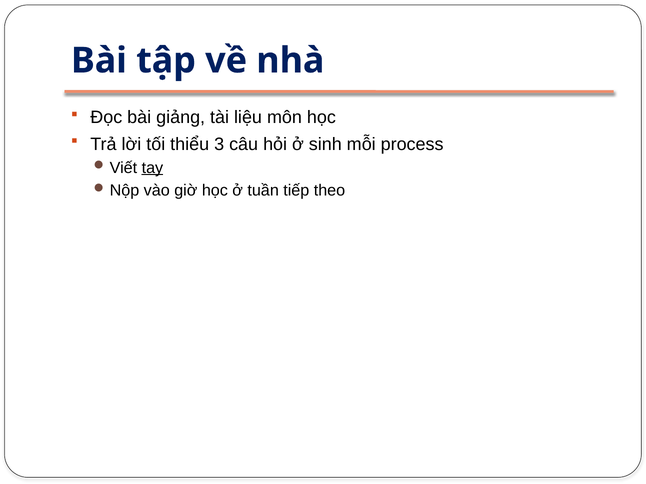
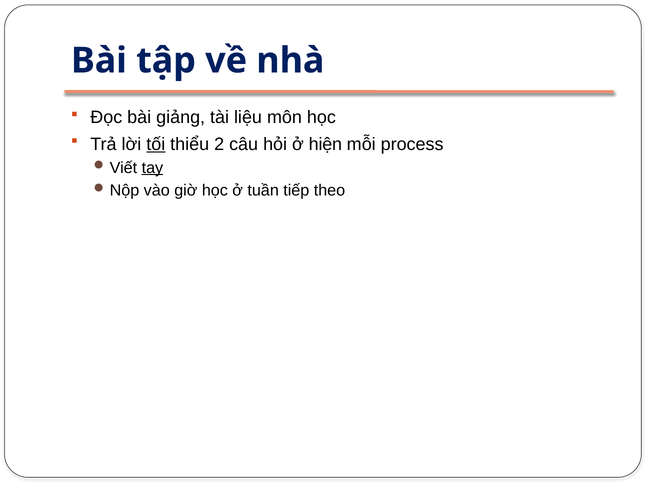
tối underline: none -> present
3: 3 -> 2
sinh: sinh -> hiện
